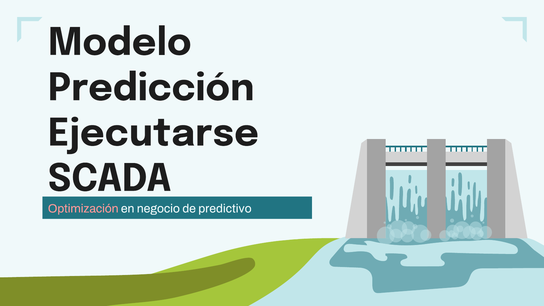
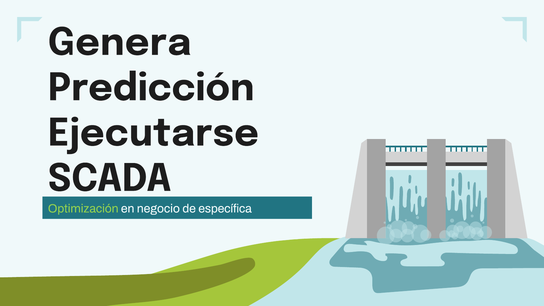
Modelo: Modelo -> Genera
Optimización colour: pink -> light green
predictivo: predictivo -> específica
